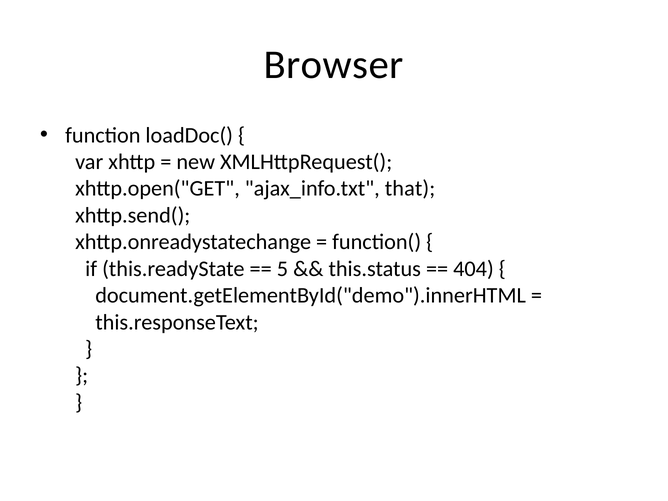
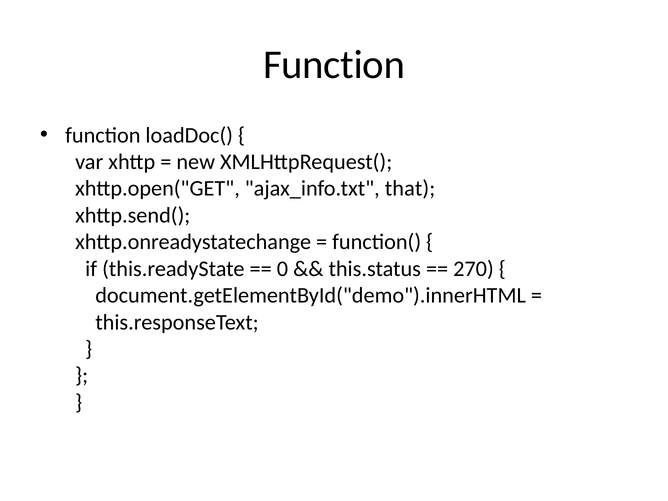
Browser at (334, 65): Browser -> Function
5: 5 -> 0
404: 404 -> 270
